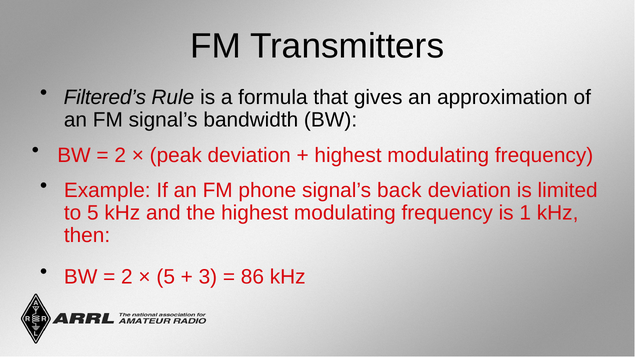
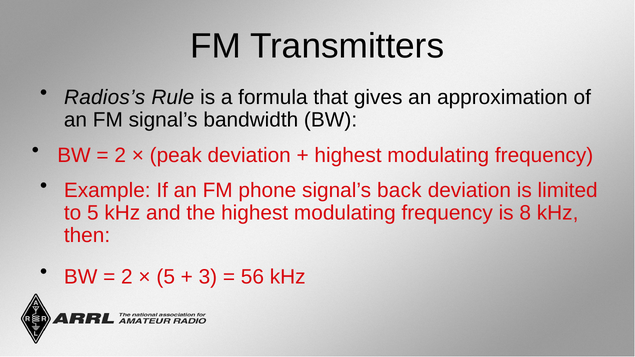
Filtered’s: Filtered’s -> Radios’s
1: 1 -> 8
86: 86 -> 56
